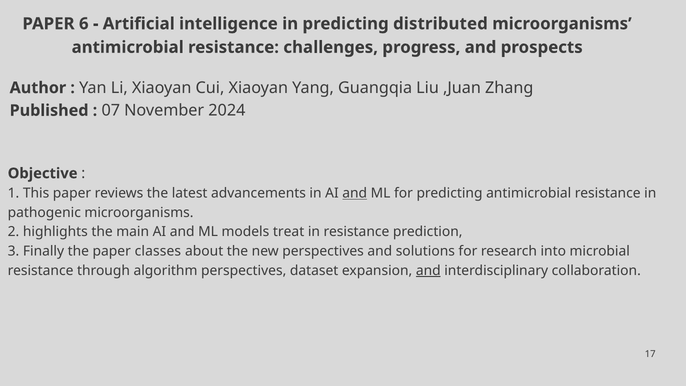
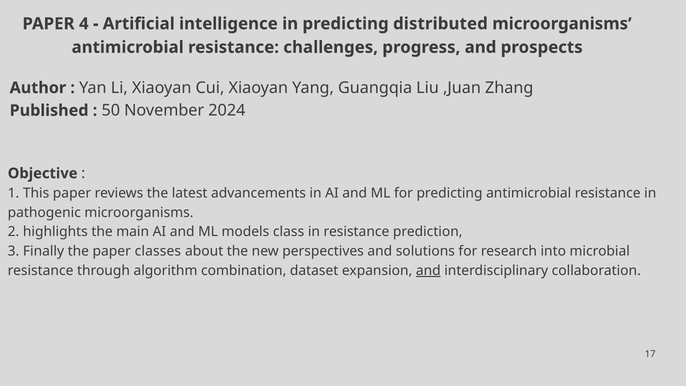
6: 6 -> 4
07: 07 -> 50
and at (355, 193) underline: present -> none
treat: treat -> class
algorithm perspectives: perspectives -> combination
